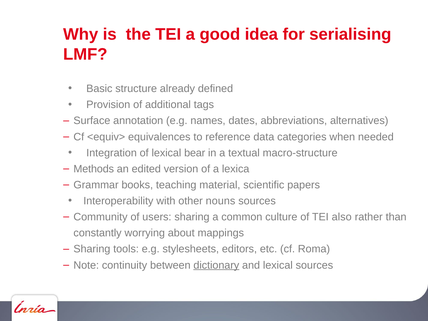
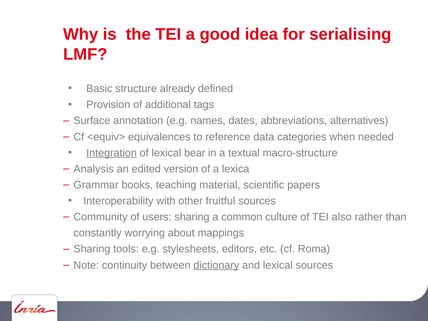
Integration underline: none -> present
Methods: Methods -> Analysis
nouns: nouns -> fruitful
